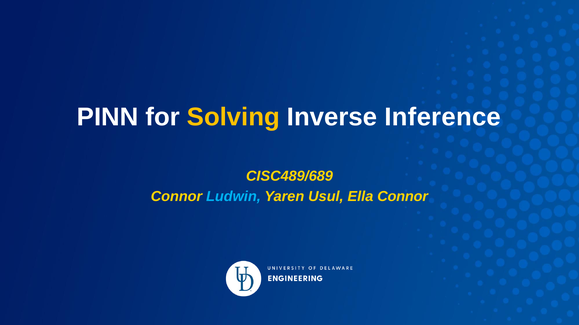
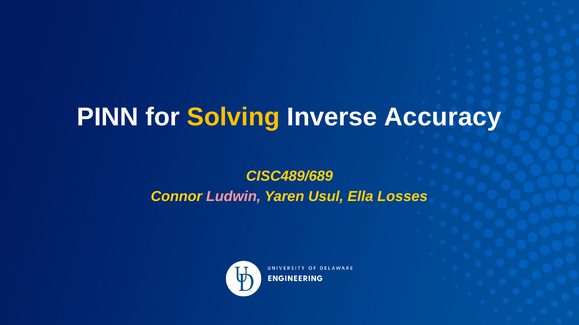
Inference: Inference -> Accuracy
Ludwin colour: light blue -> pink
Ella Connor: Connor -> Losses
